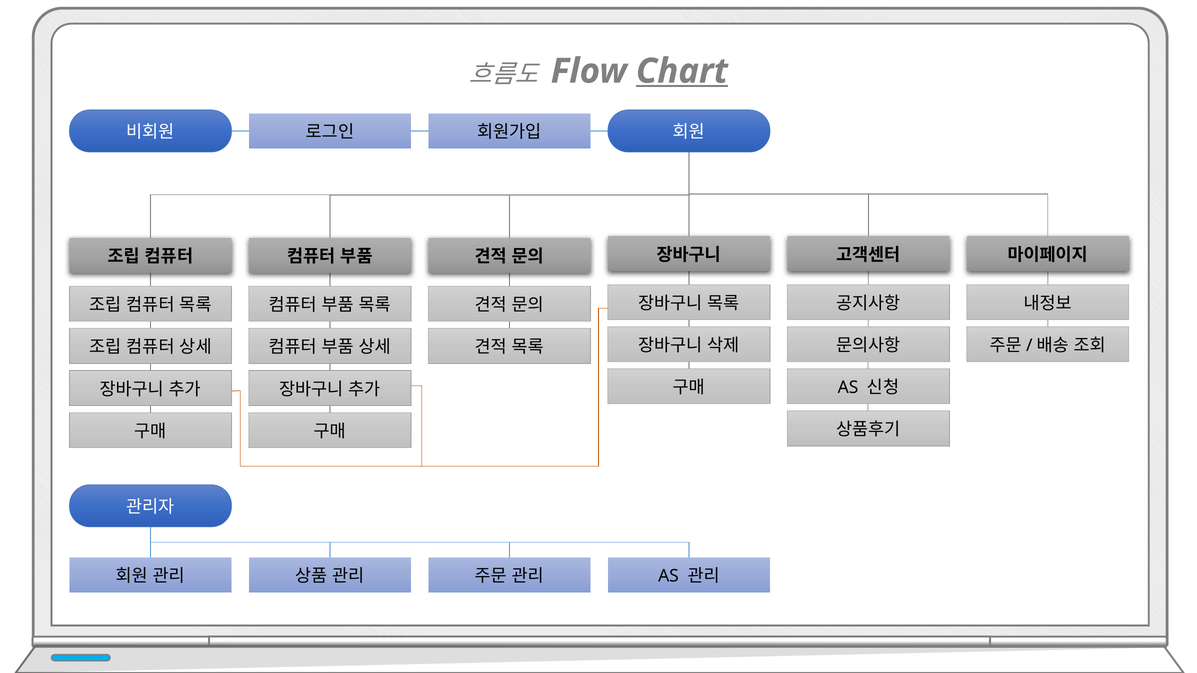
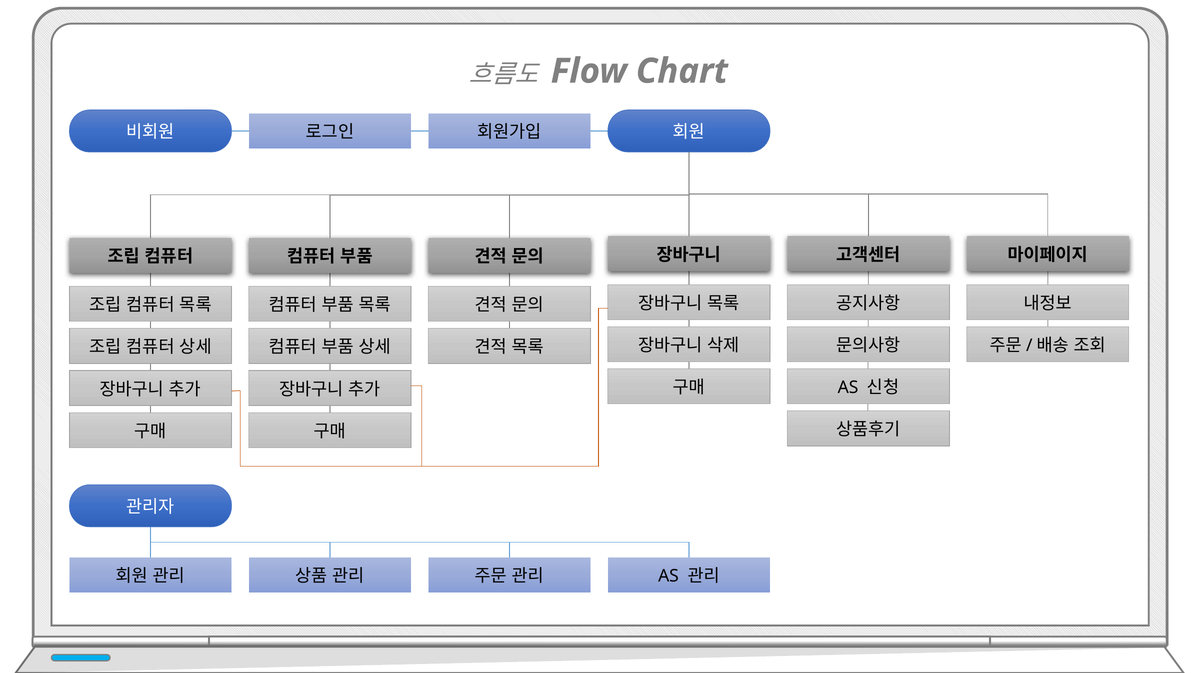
Chart underline: present -> none
